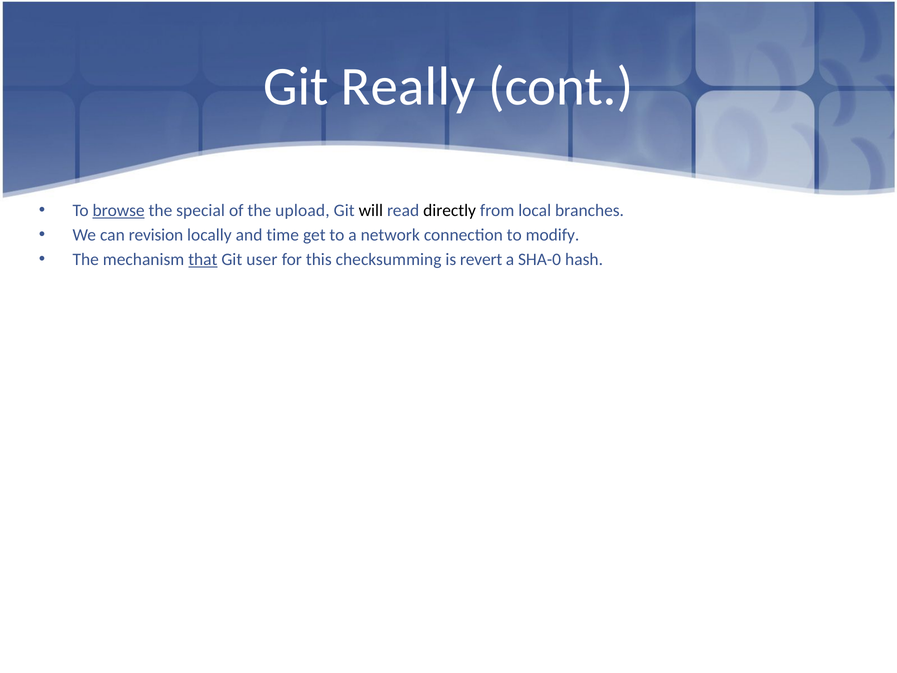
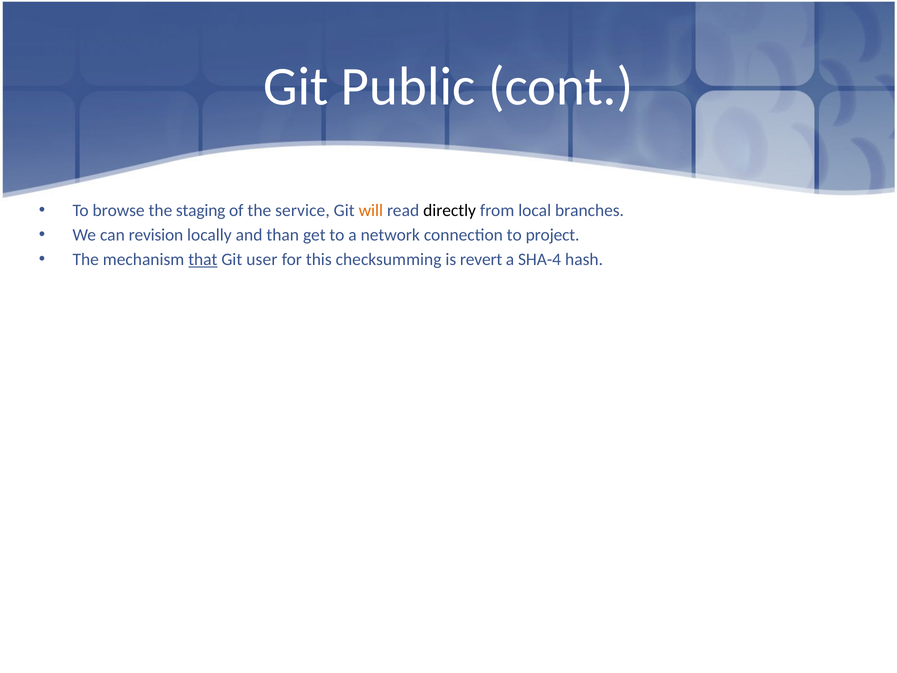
Really: Really -> Public
browse underline: present -> none
special: special -> staging
upload: upload -> service
will colour: black -> orange
time: time -> than
modify: modify -> project
SHA-0: SHA-0 -> SHA-4
